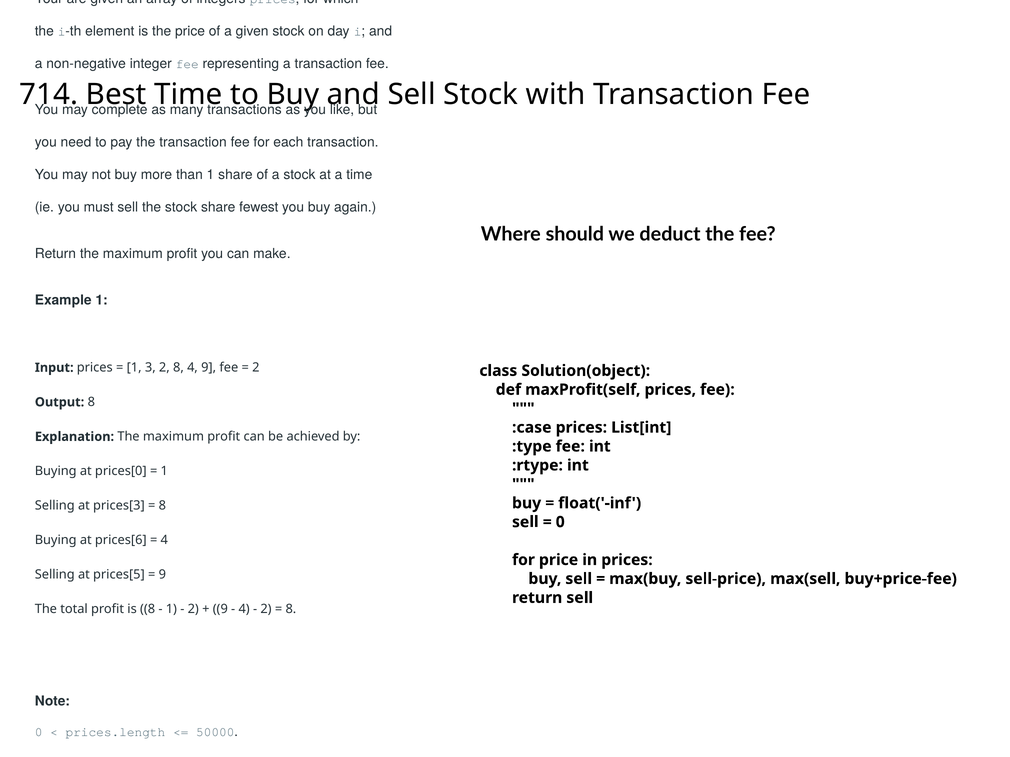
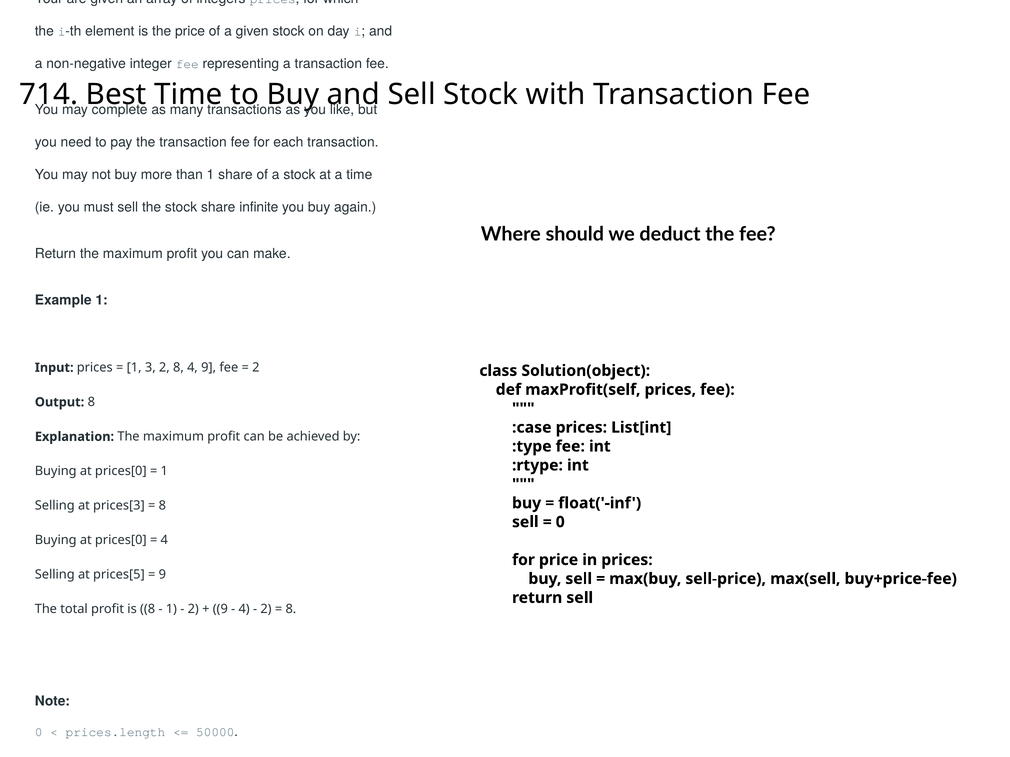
fewest: fewest -> infinite
prices[6 at (121, 541): prices[6 -> prices[0
